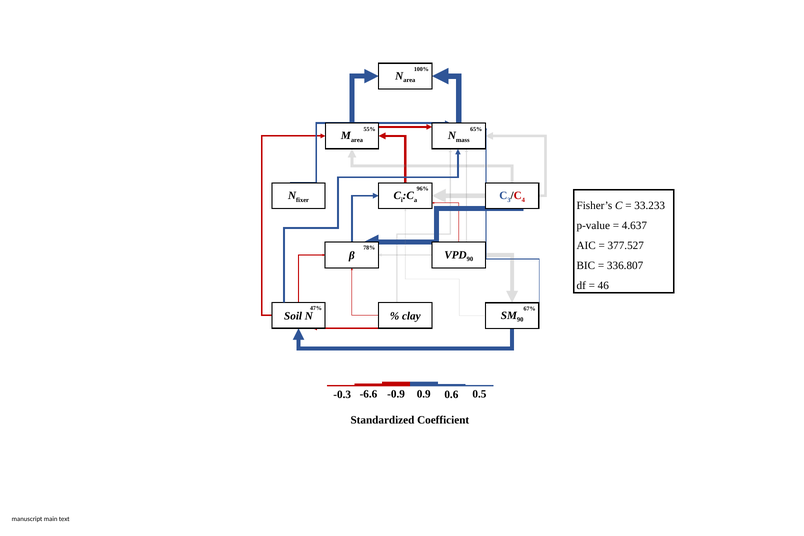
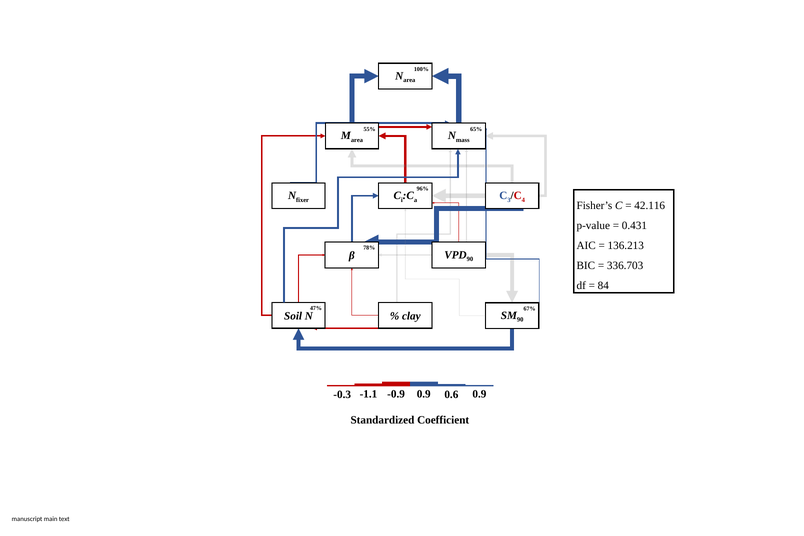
33.233: 33.233 -> 42.116
4.637: 4.637 -> 0.431
377.527: 377.527 -> 136.213
336.807: 336.807 -> 336.703
46: 46 -> 84
-6.6: -6.6 -> -1.1
0.6 0.5: 0.5 -> 0.9
